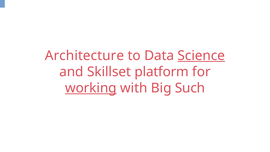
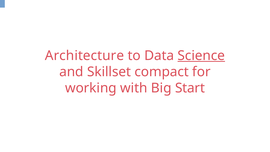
platform: platform -> compact
working underline: present -> none
Such: Such -> Start
